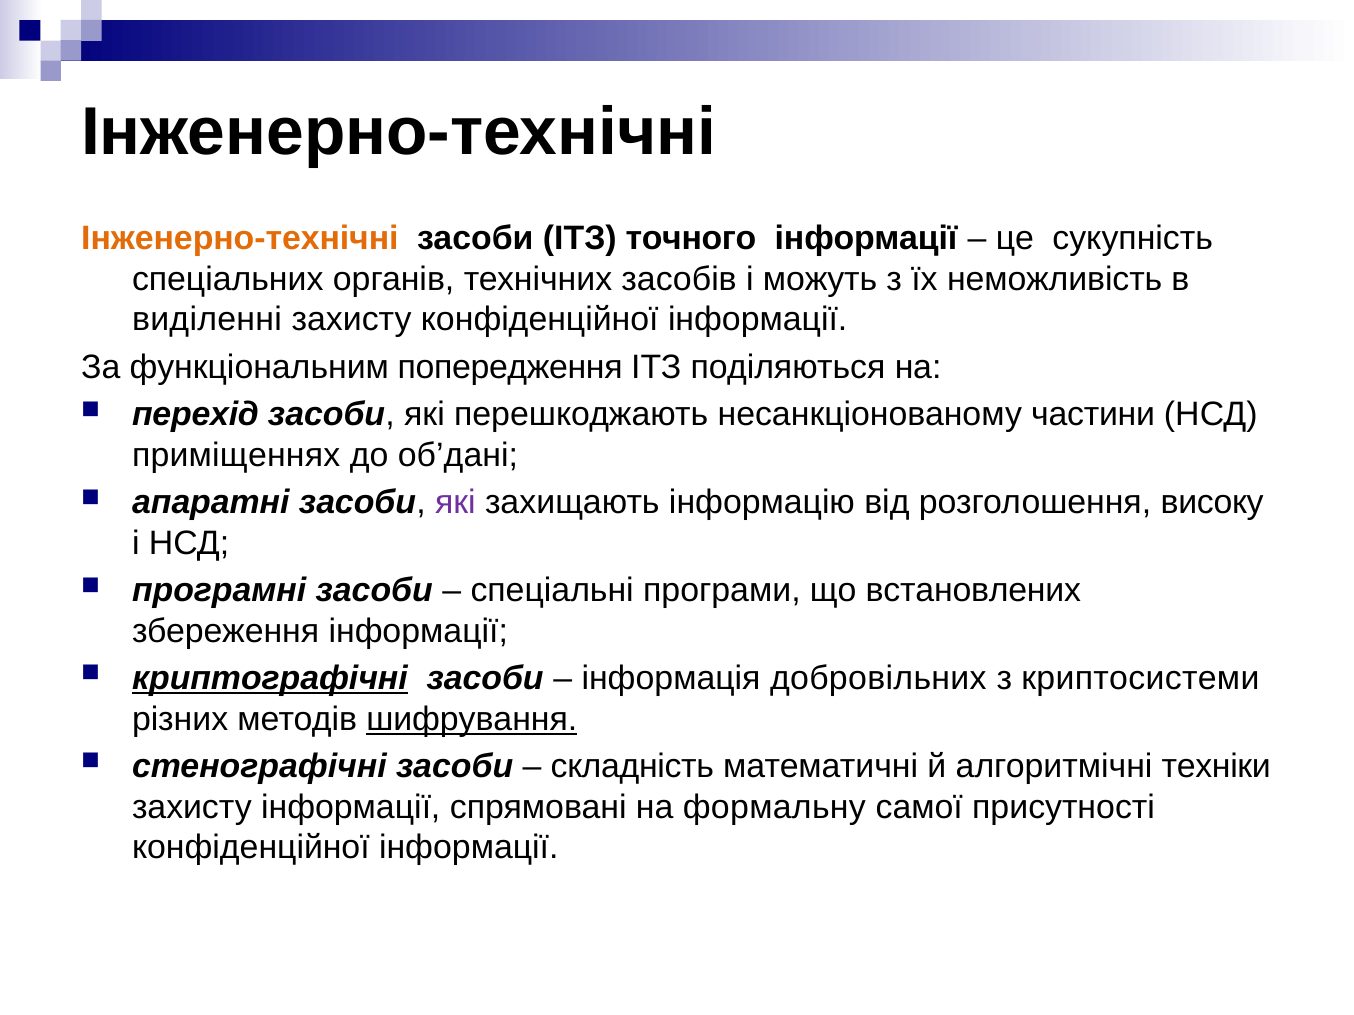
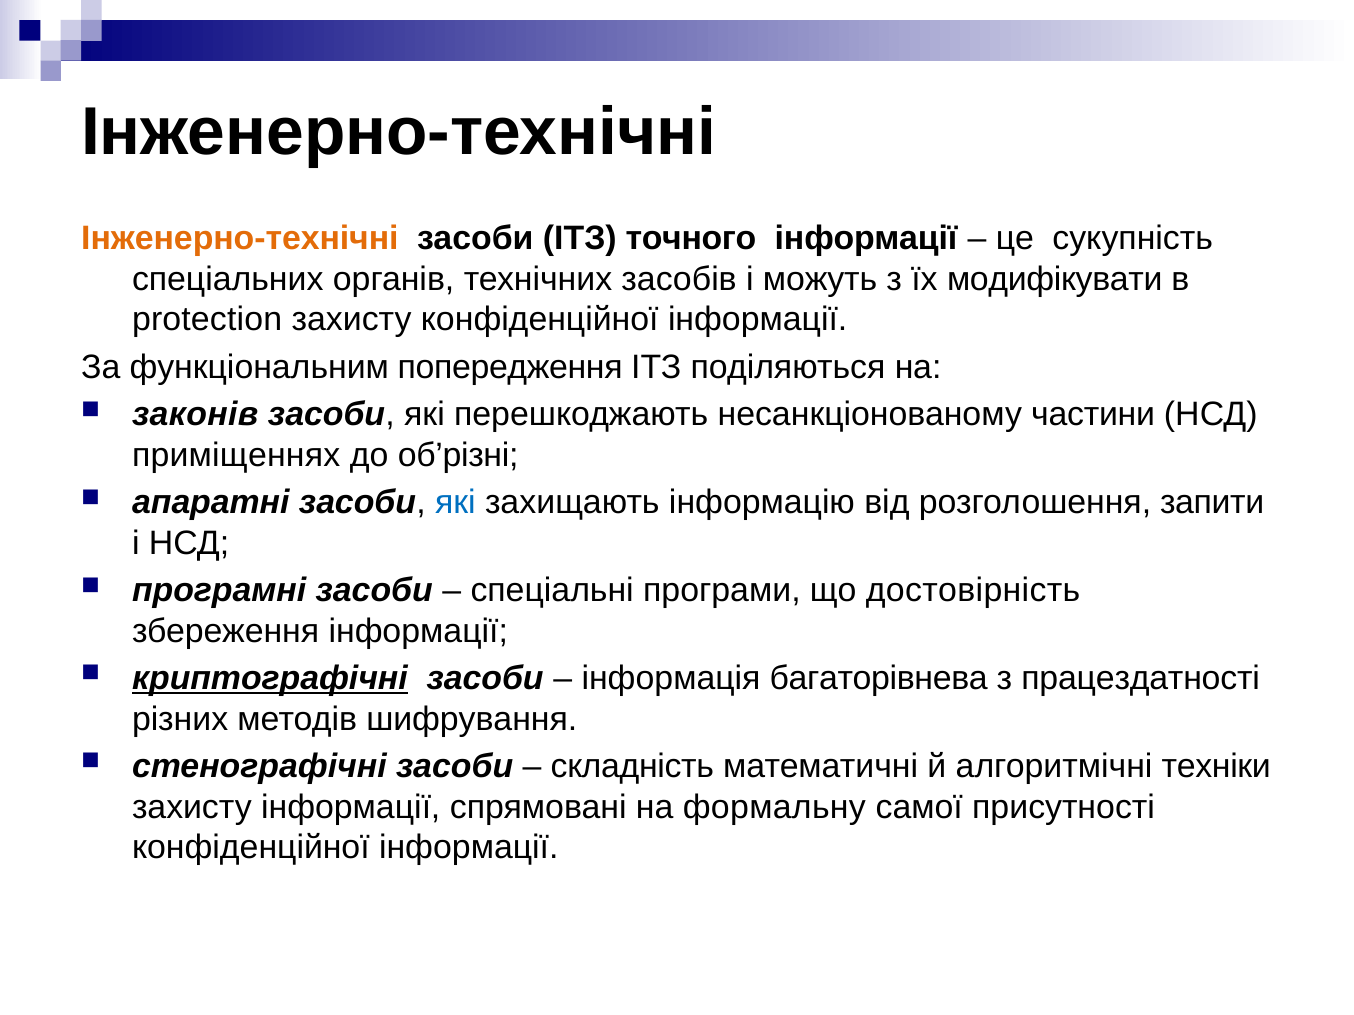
неможливість: неможливість -> модифікувати
виділенні: виділенні -> protection
перехід: перехід -> законів
об’дані: об’дані -> об’різні
які at (455, 503) colour: purple -> blue
високу: високу -> запити
встановлених: встановлених -> достовірність
добровільних: добровільних -> багаторівнева
криптосистеми: криптосистеми -> працездатності
шифрування underline: present -> none
